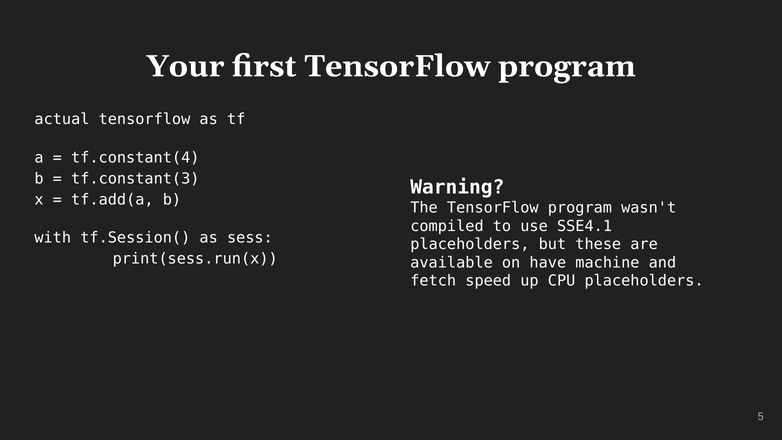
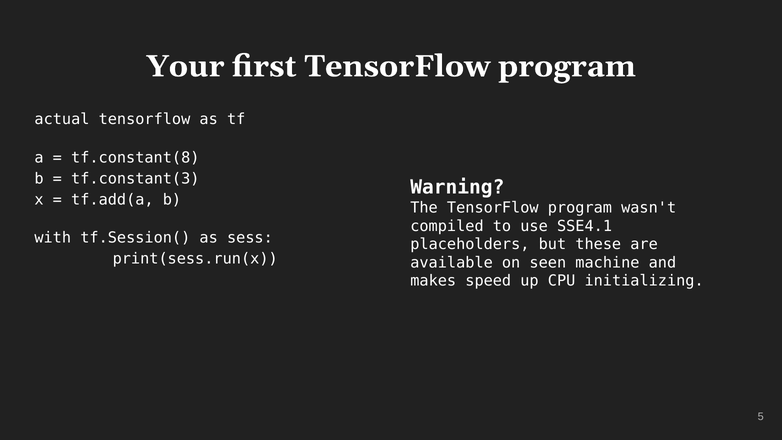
tf.constant(4: tf.constant(4 -> tf.constant(8
have: have -> seen
fetch: fetch -> makes
CPU placeholders: placeholders -> initializing
